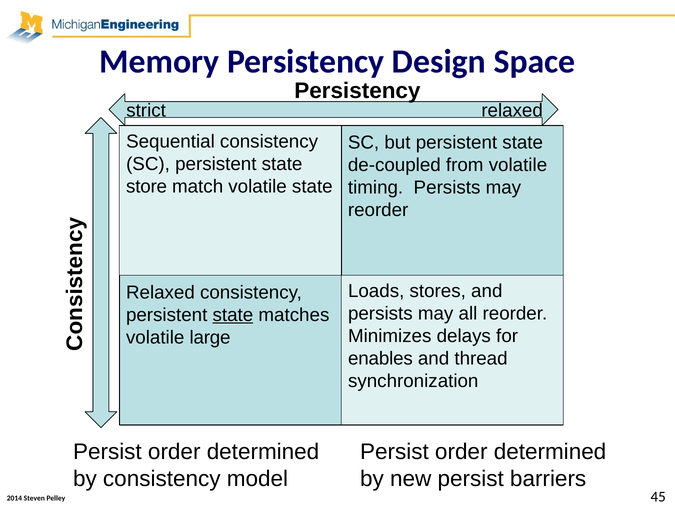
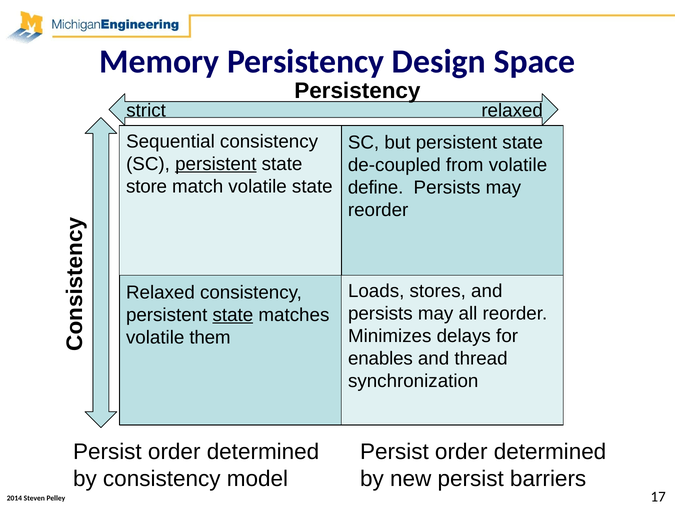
persistent at (216, 164) underline: none -> present
timing: timing -> define
large: large -> them
45: 45 -> 17
